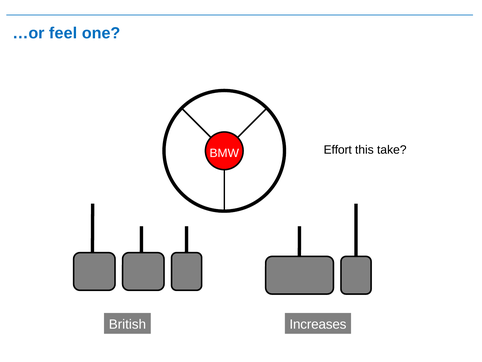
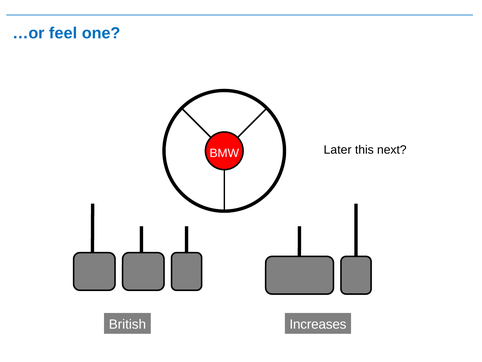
Effort: Effort -> Later
take: take -> next
